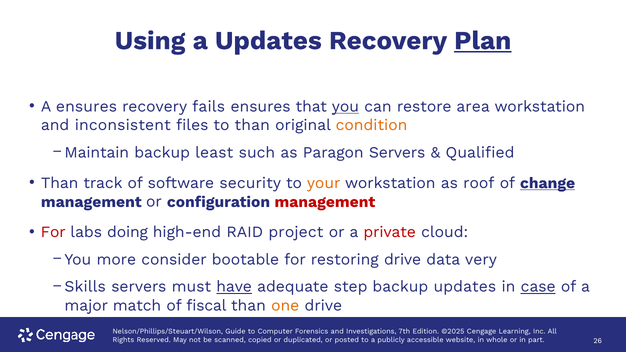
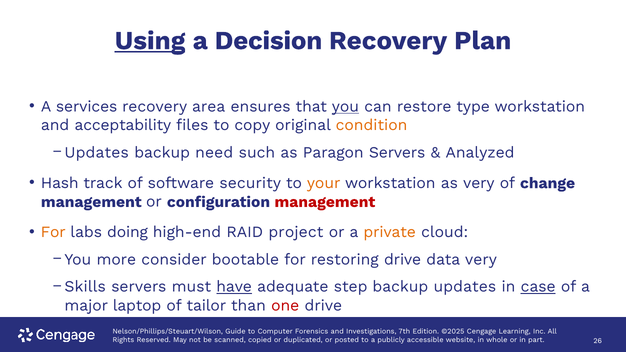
Using underline: none -> present
a Updates: Updates -> Decision
Plan underline: present -> none
A ensures: ensures -> services
fails: fails -> area
area: area -> type
inconsistent: inconsistent -> acceptability
to than: than -> copy
Maintain at (97, 153): Maintain -> Updates
least: least -> need
Qualified: Qualified -> Analyzed
Than at (60, 183): Than -> Hash
as roof: roof -> very
change underline: present -> none
For at (53, 232) colour: red -> orange
private colour: red -> orange
match: match -> laptop
fiscal: fiscal -> tailor
one colour: orange -> red
